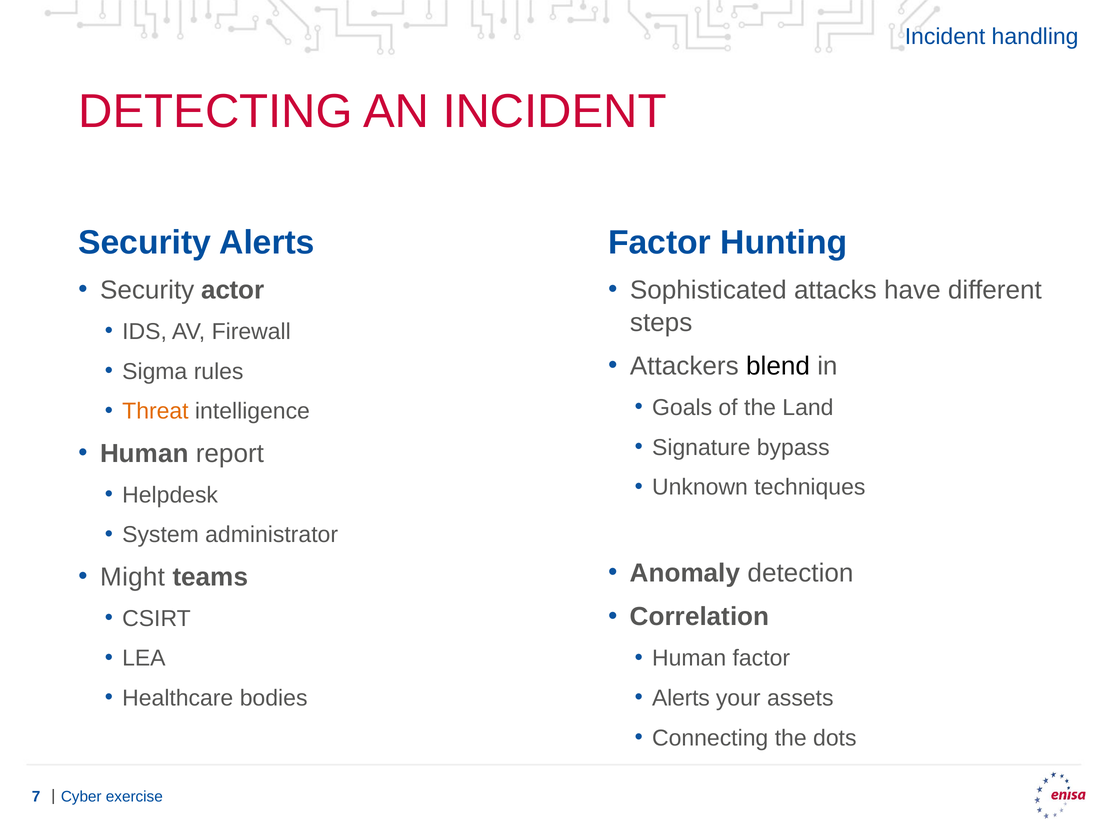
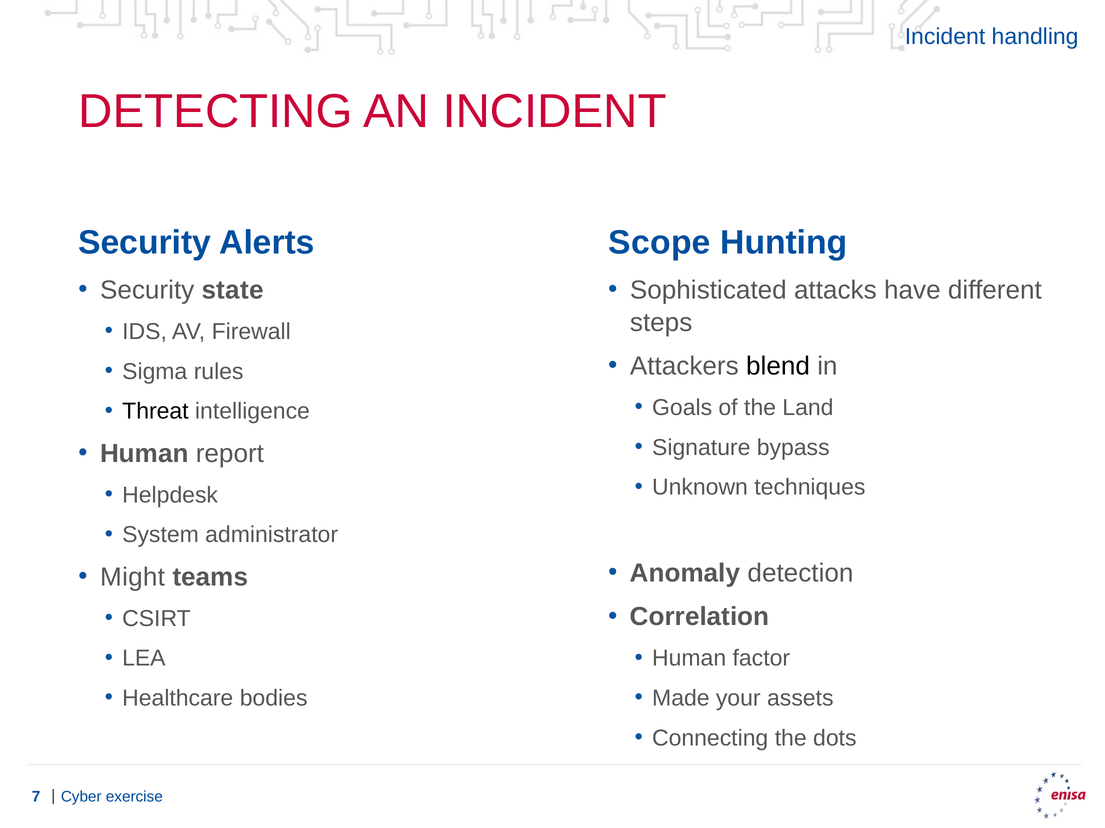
Factor at (660, 243): Factor -> Scope
actor: actor -> state
Threat colour: orange -> black
Alerts at (681, 699): Alerts -> Made
